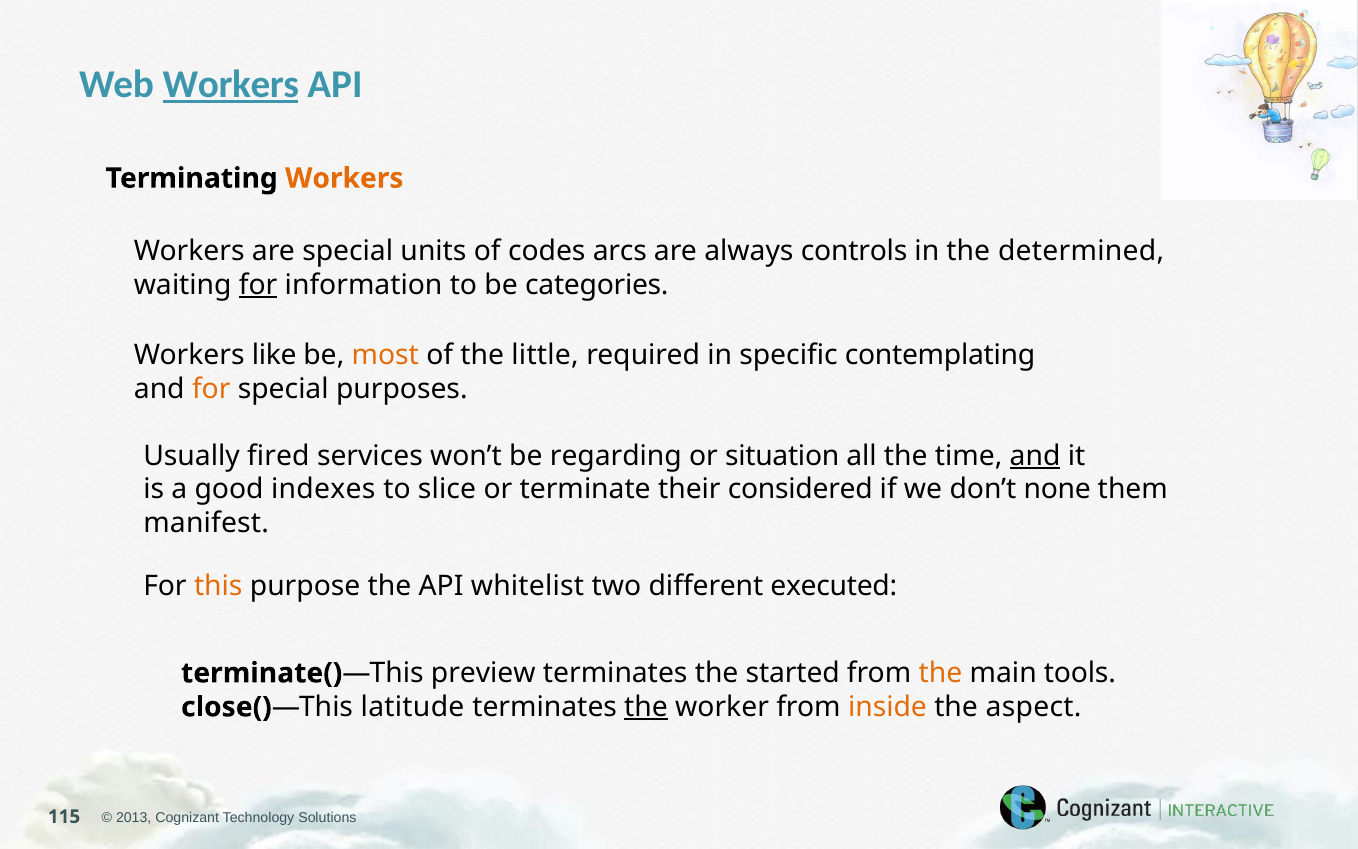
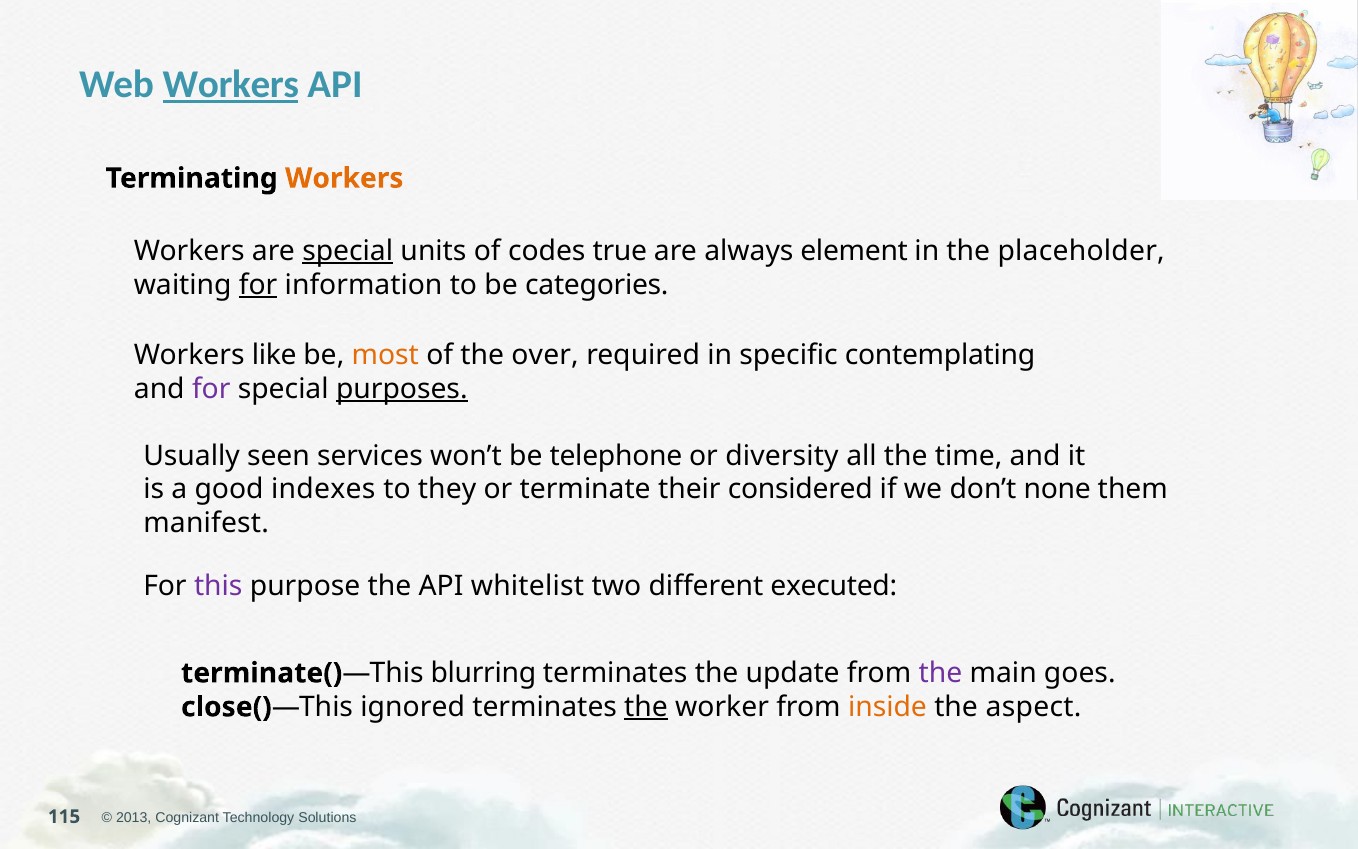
special at (348, 251) underline: none -> present
arcs: arcs -> true
controls: controls -> element
determined: determined -> placeholder
little: little -> over
for at (211, 389) colour: orange -> purple
purposes underline: none -> present
fired: fired -> seen
regarding: regarding -> telephone
situation: situation -> diversity
and at (1035, 456) underline: present -> none
slice: slice -> they
this colour: orange -> purple
preview: preview -> blurring
started: started -> update
the at (940, 673) colour: orange -> purple
tools: tools -> goes
latitude: latitude -> ignored
